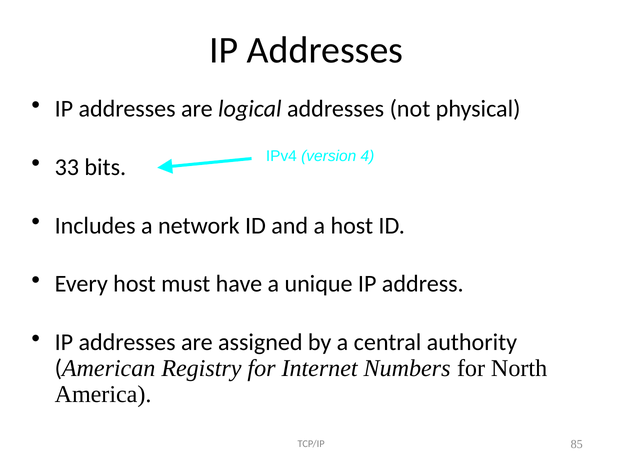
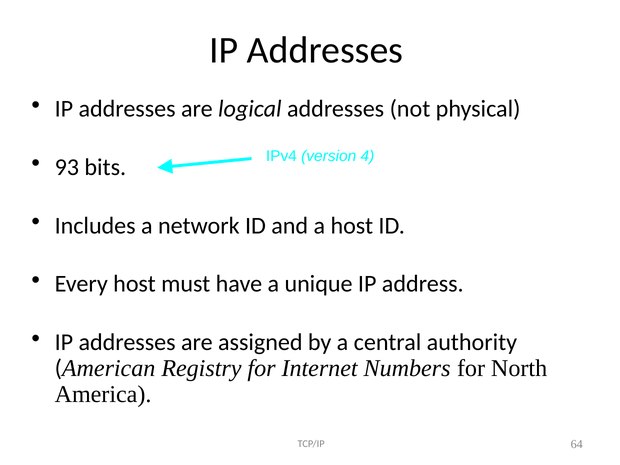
33: 33 -> 93
85: 85 -> 64
